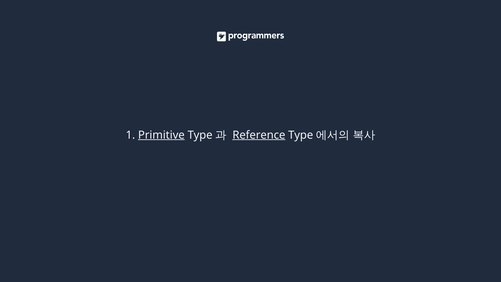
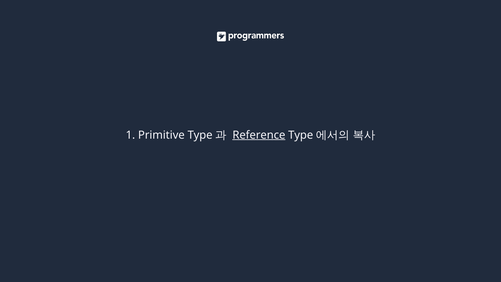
Primitive underline: present -> none
